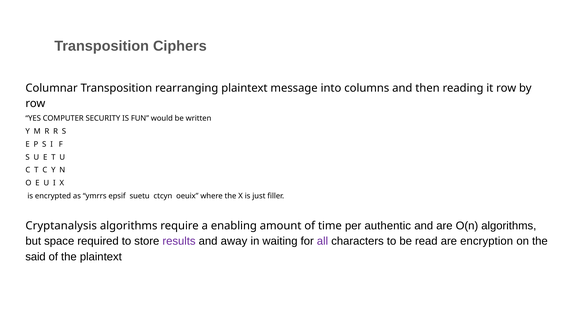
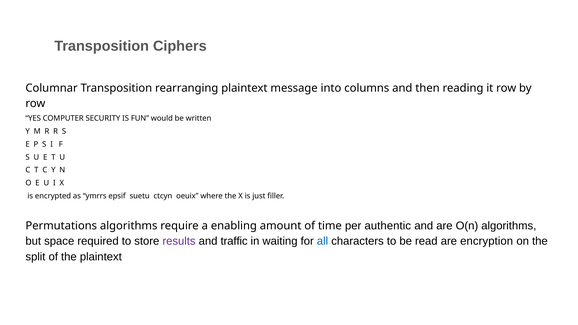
Cryptanalysis: Cryptanalysis -> Permutations
away: away -> traffic
all colour: purple -> blue
said: said -> split
